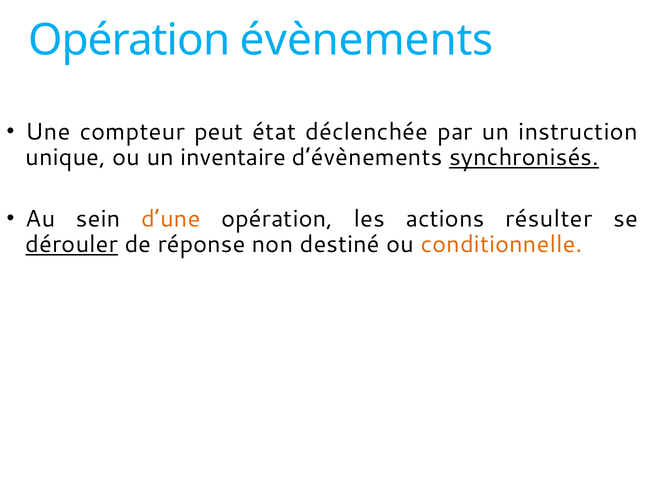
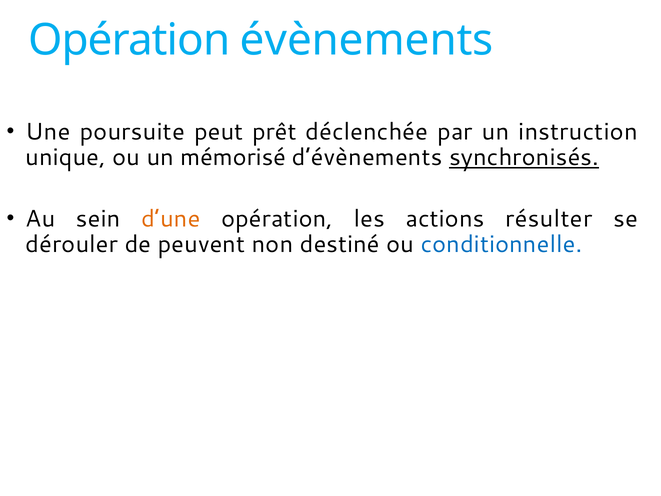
compteur: compteur -> poursuite
état: état -> prêt
inventaire: inventaire -> mémorisé
dérouler underline: present -> none
réponse: réponse -> peuvent
conditionnelle colour: orange -> blue
